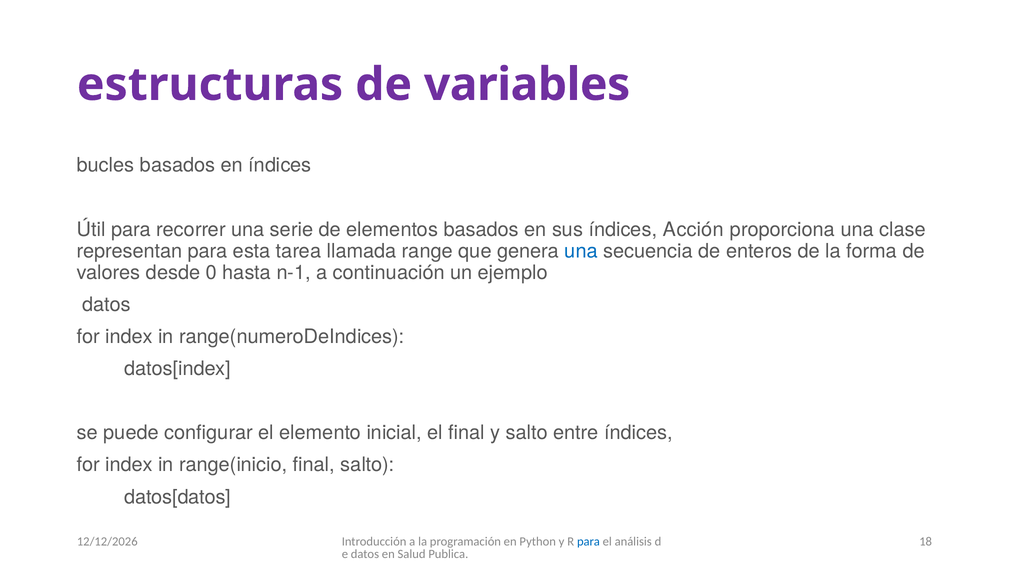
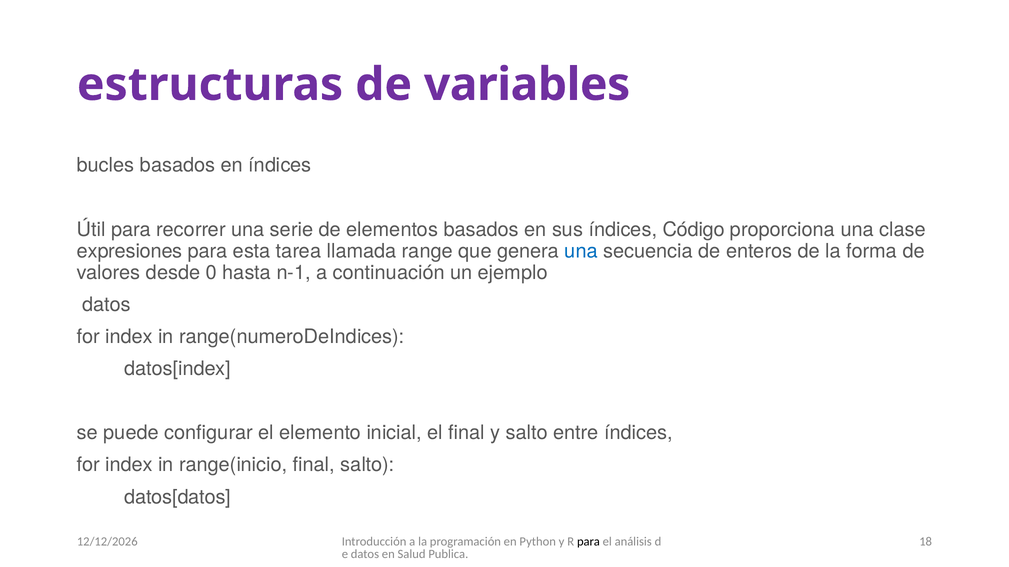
Acción: Acción -> Código
representan: representan -> expresiones
para at (588, 542) colour: blue -> black
